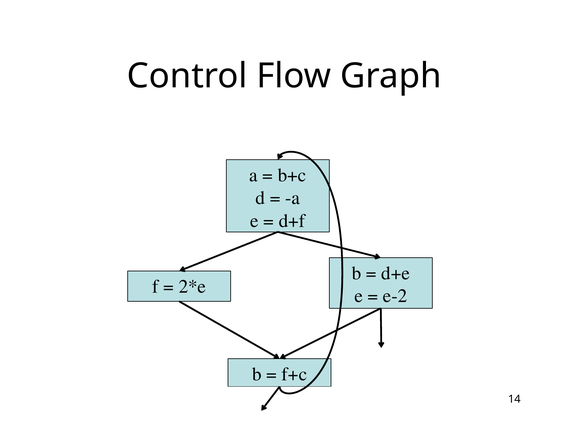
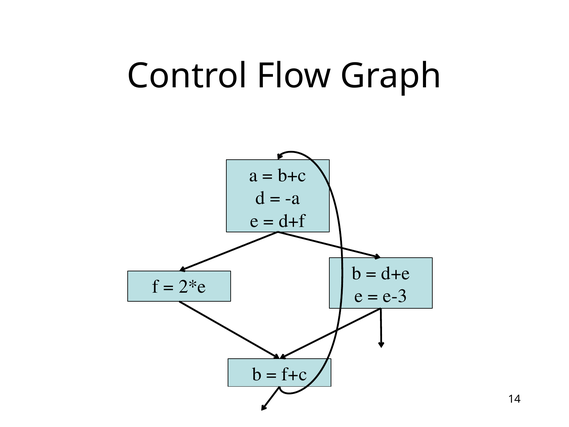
e-2: e-2 -> e-3
